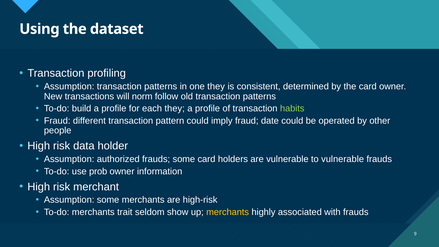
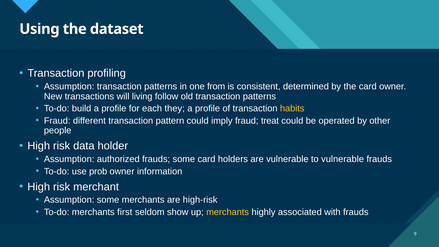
one they: they -> from
norm: norm -> living
habits colour: light green -> yellow
date: date -> treat
trait: trait -> first
